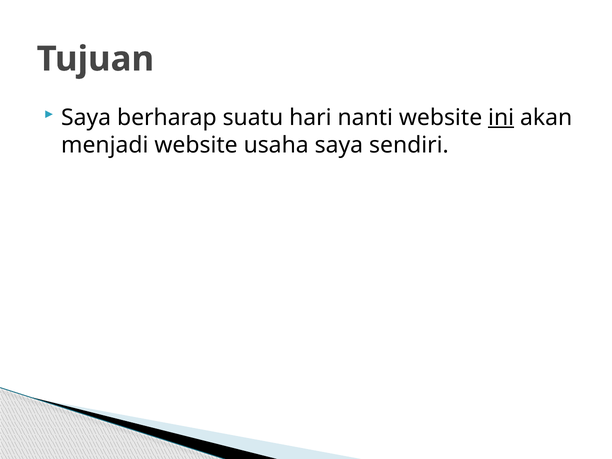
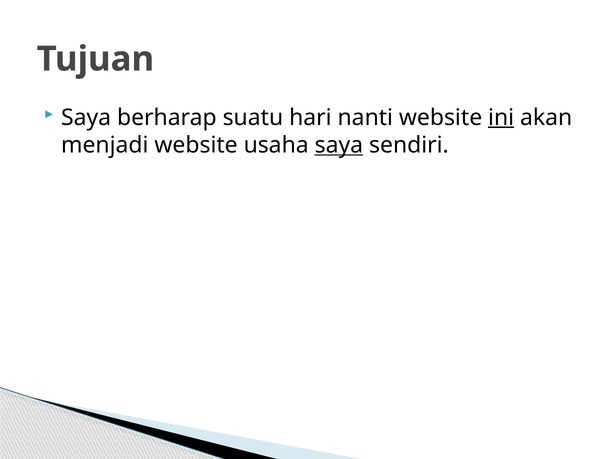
saya at (339, 145) underline: none -> present
